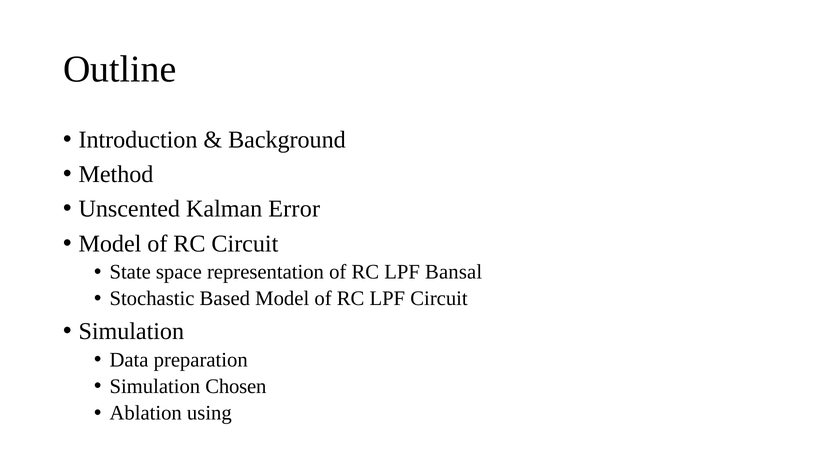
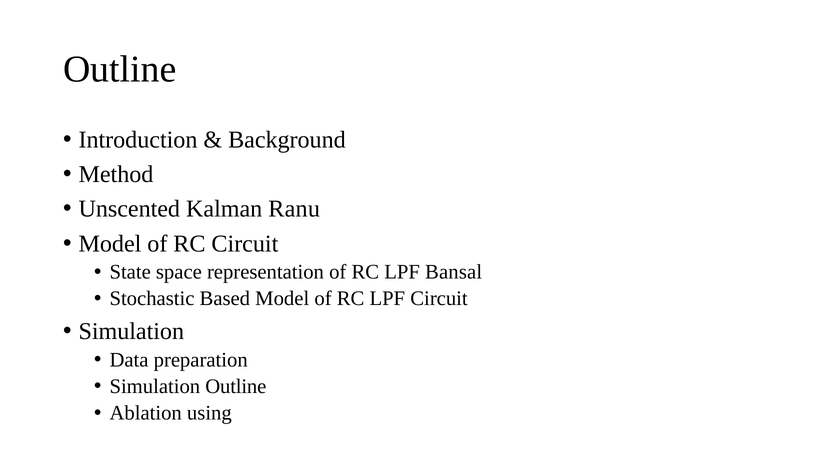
Error: Error -> Ranu
Simulation Chosen: Chosen -> Outline
